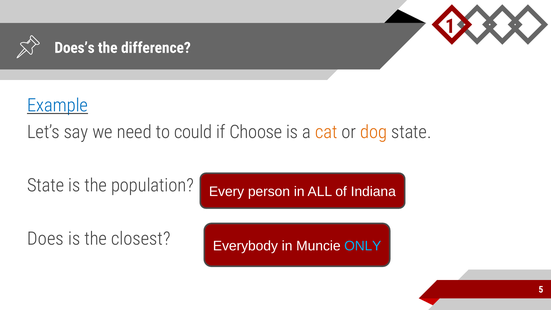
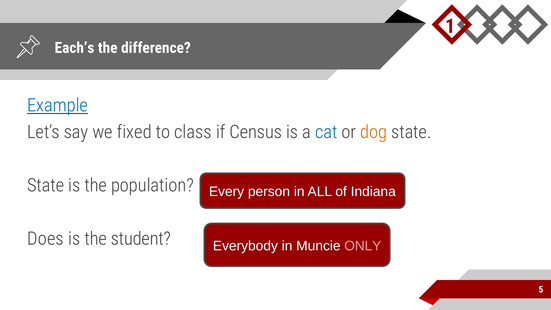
Does’s: Does’s -> Each’s
need: need -> fixed
could: could -> class
Choose: Choose -> Census
cat colour: orange -> blue
closest: closest -> student
ONLY colour: light blue -> pink
